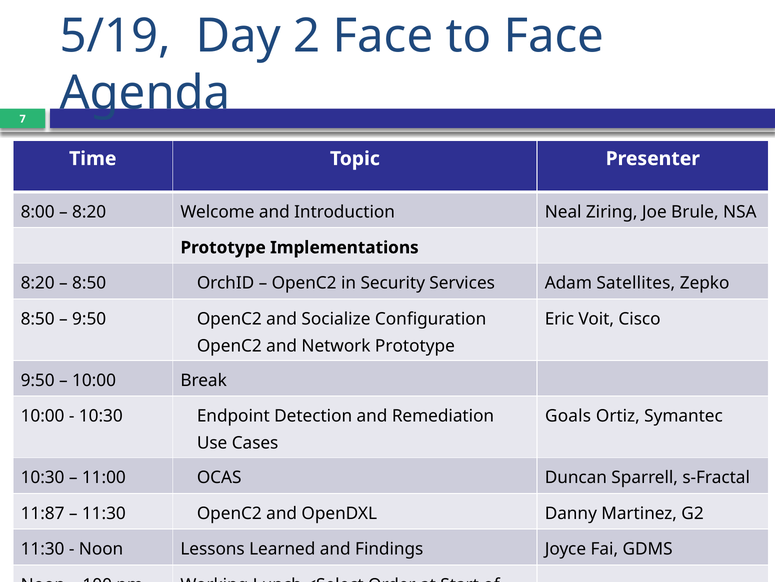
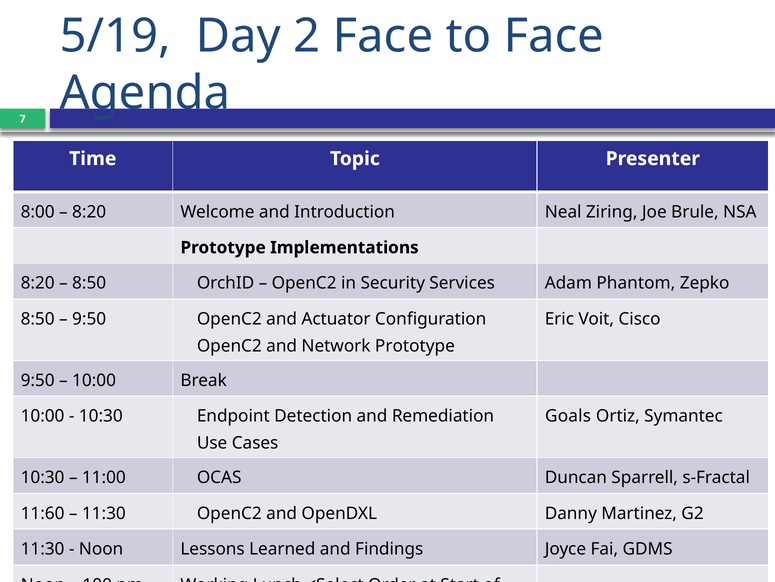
Satellites: Satellites -> Phantom
Socialize: Socialize -> Actuator
11:87: 11:87 -> 11:60
